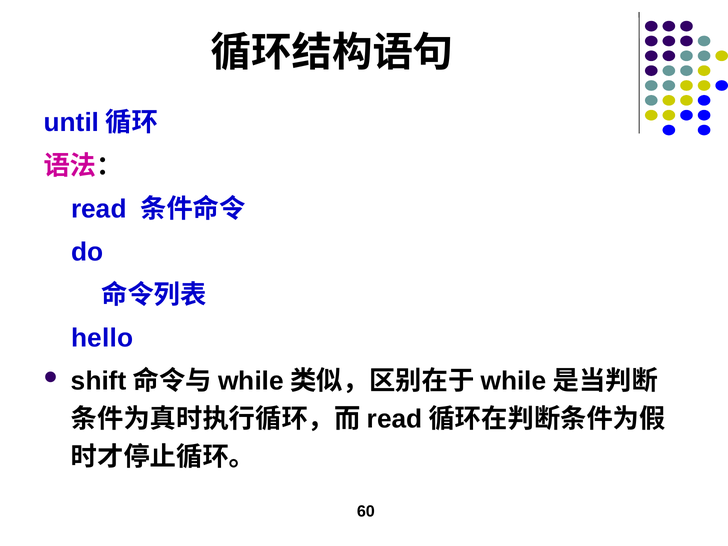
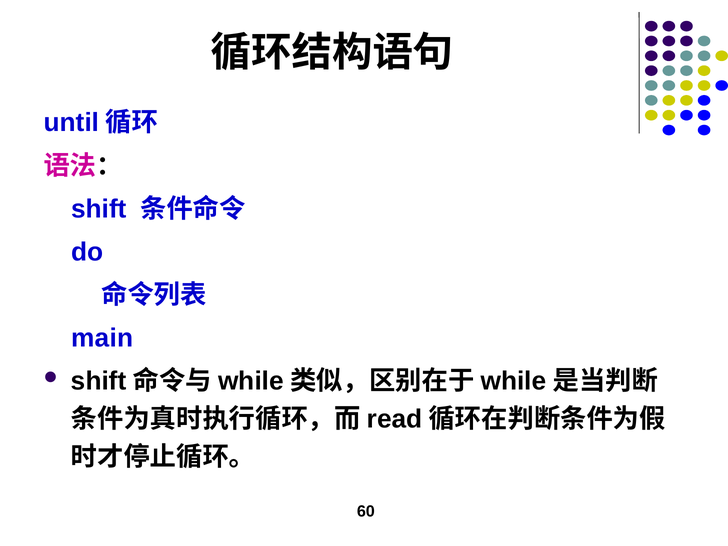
read at (99, 209): read -> shift
hello: hello -> main
